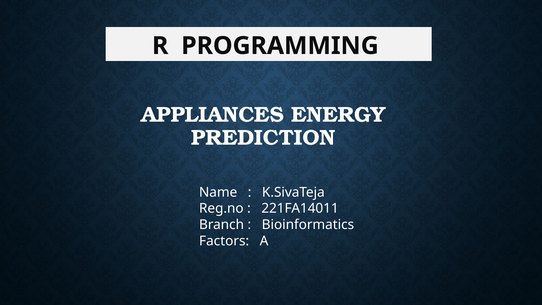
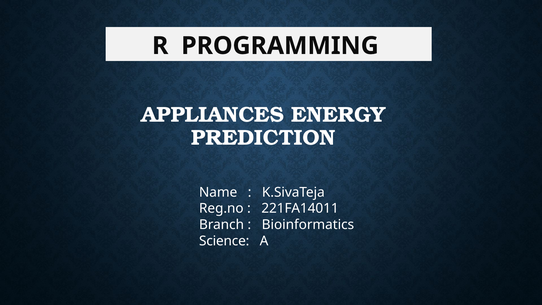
Factors: Factors -> Science
